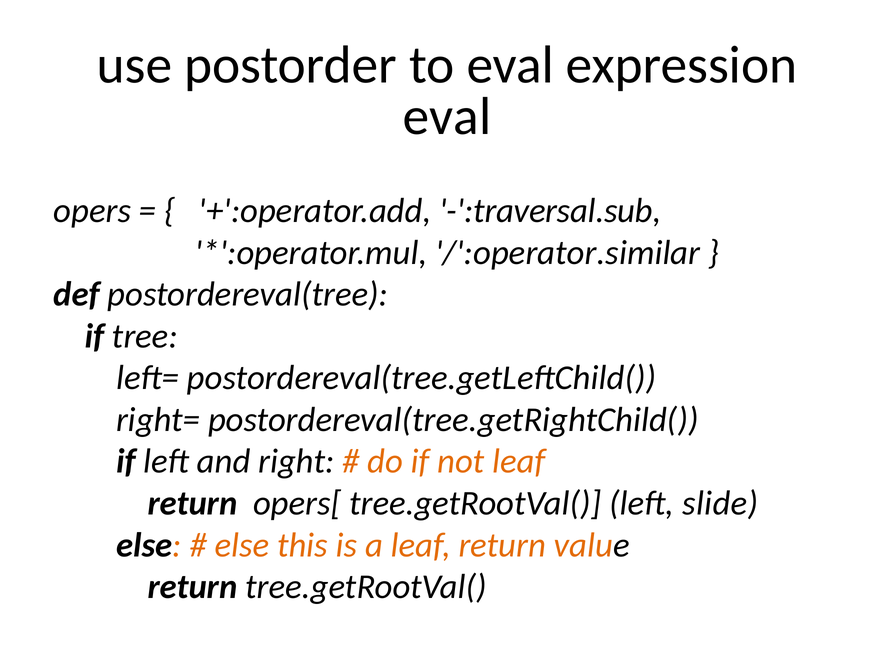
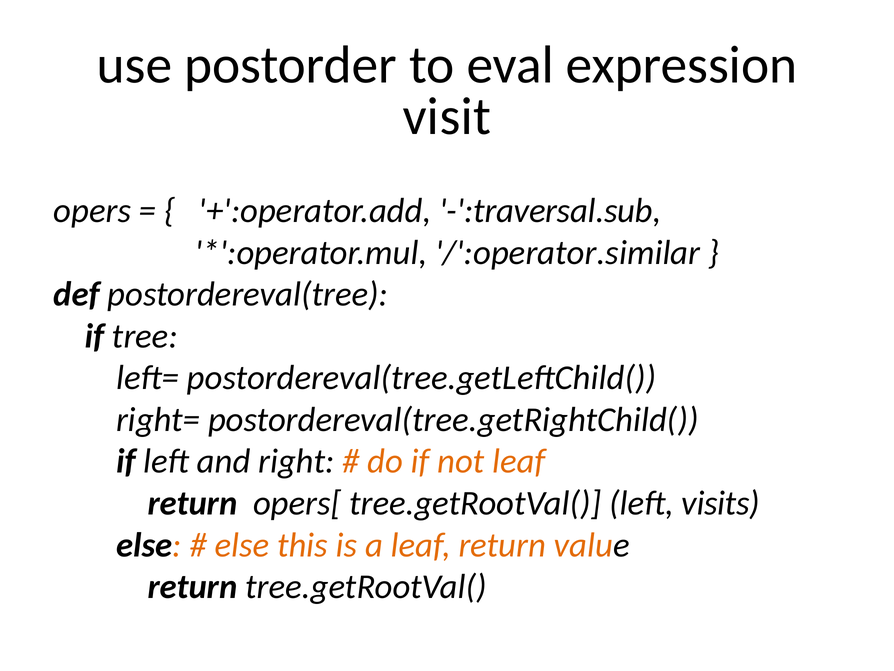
eval at (447, 116): eval -> visit
slide: slide -> visits
